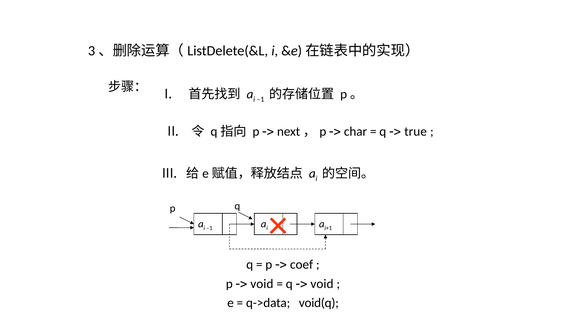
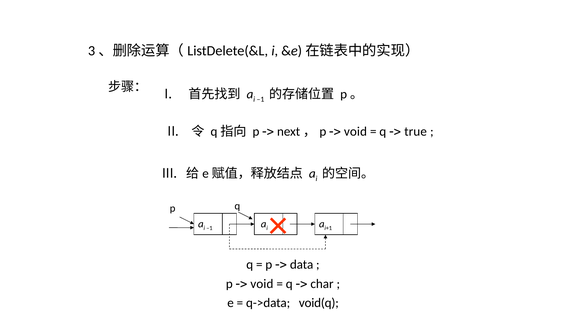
char at (356, 132): char -> void
coef: coef -> data
void at (322, 284): void -> char
